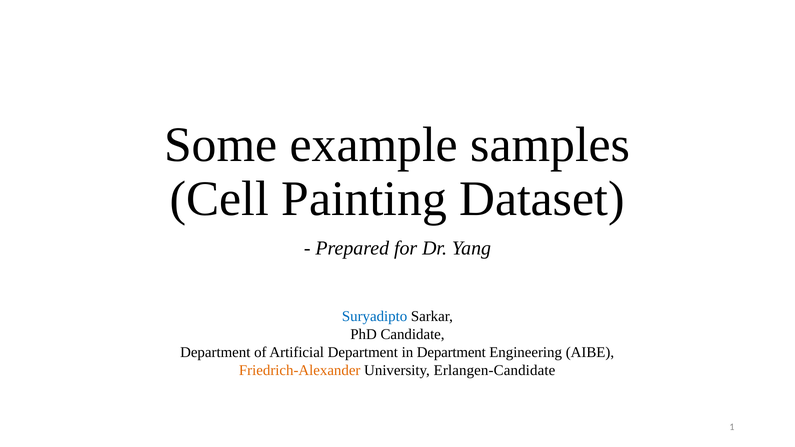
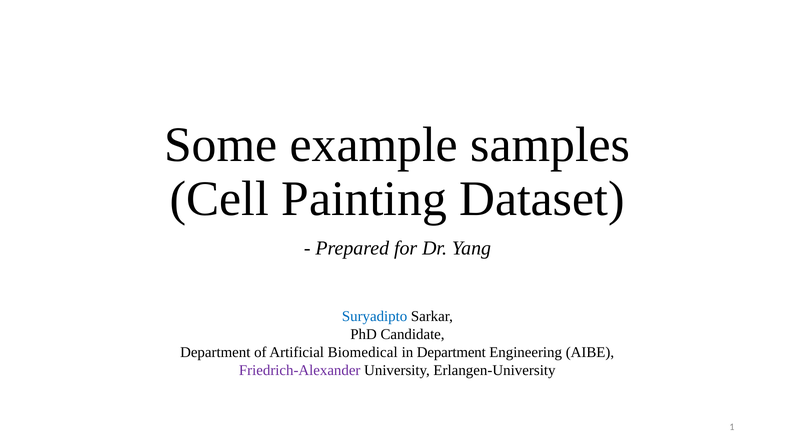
Artificial Department: Department -> Biomedical
Friedrich-Alexander colour: orange -> purple
Erlangen-Candidate: Erlangen-Candidate -> Erlangen-University
